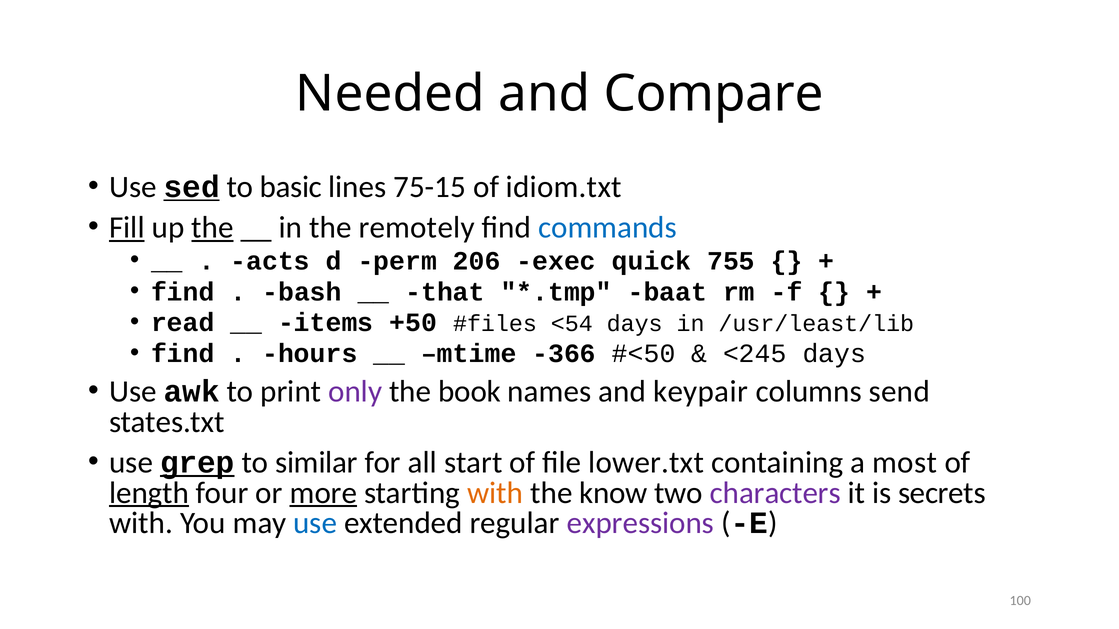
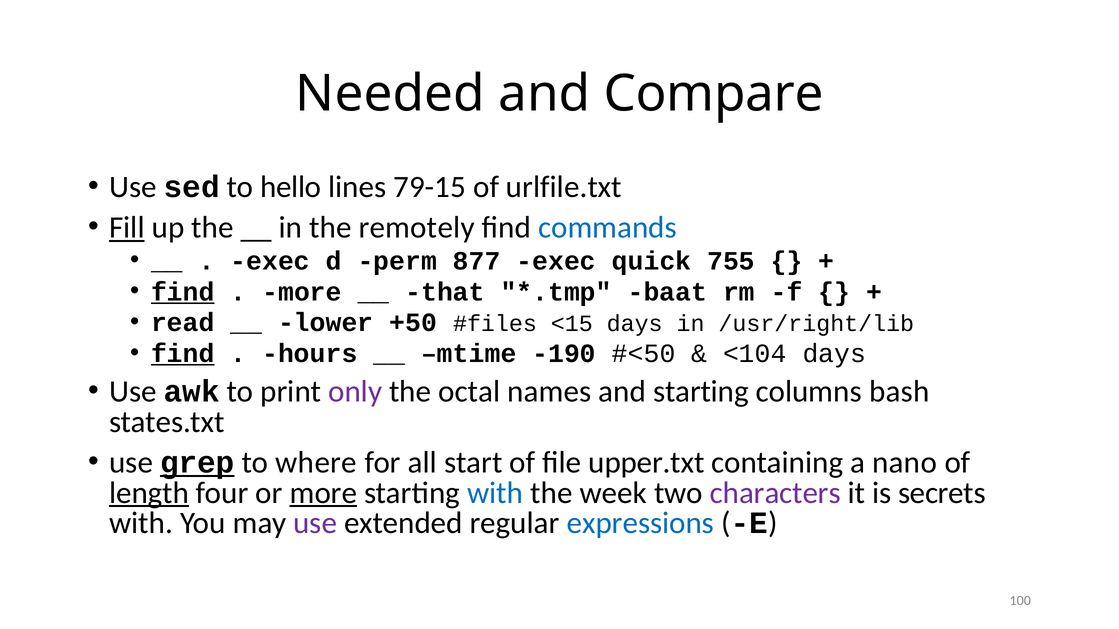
sed underline: present -> none
basic: basic -> hello
75-15: 75-15 -> 79-15
idiom.txt: idiom.txt -> urlfile.txt
the at (213, 228) underline: present -> none
acts at (270, 261): acts -> exec
206: 206 -> 877
find at (183, 292) underline: none -> present
bash at (302, 292): bash -> more
items: items -> lower
<54: <54 -> <15
/usr/least/lib: /usr/least/lib -> /usr/right/lib
find at (183, 354) underline: none -> present
-366: -366 -> -190
<245: <245 -> <104
book: book -> octal
and keypair: keypair -> starting
send: send -> bash
similar: similar -> where
lower.txt: lower.txt -> upper.txt
most: most -> nano
with at (495, 493) colour: orange -> blue
know: know -> week
use at (315, 523) colour: blue -> purple
expressions colour: purple -> blue
